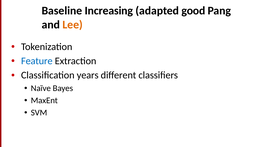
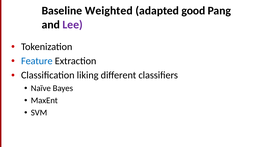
Increasing: Increasing -> Weighted
Lee colour: orange -> purple
years: years -> liking
